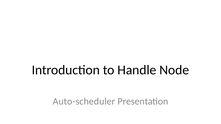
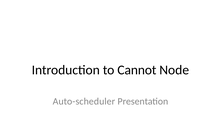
Handle: Handle -> Cannot
